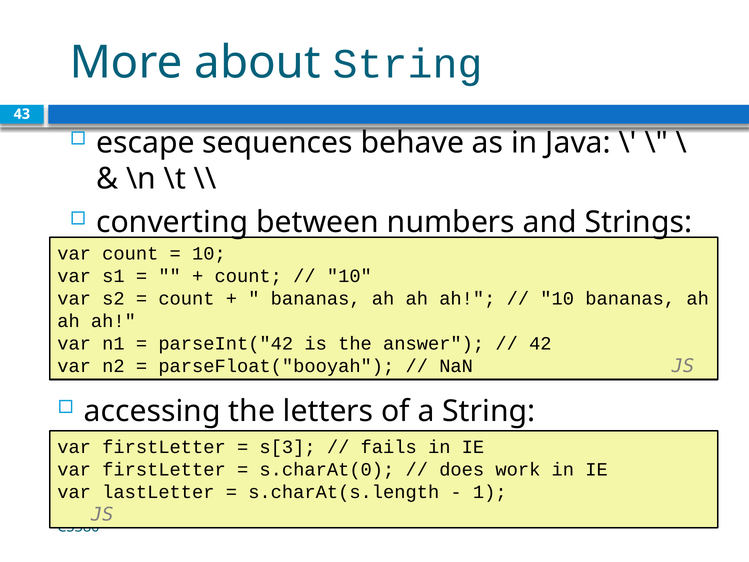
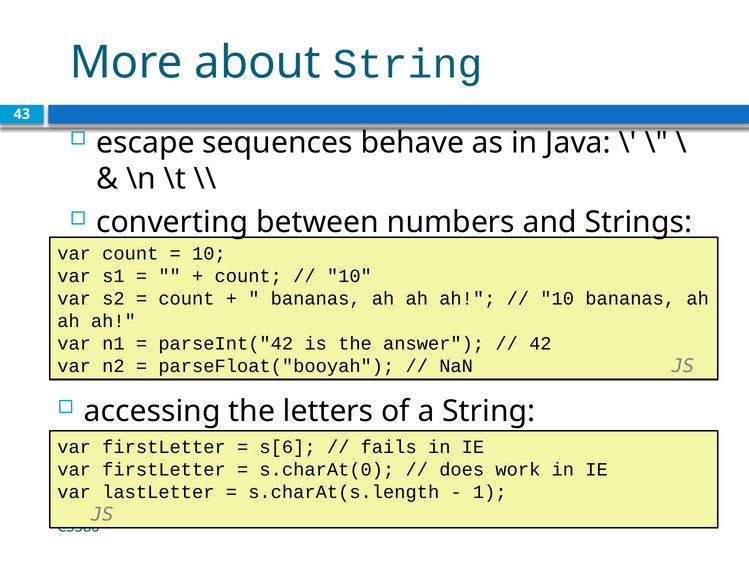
s[3: s[3 -> s[6
